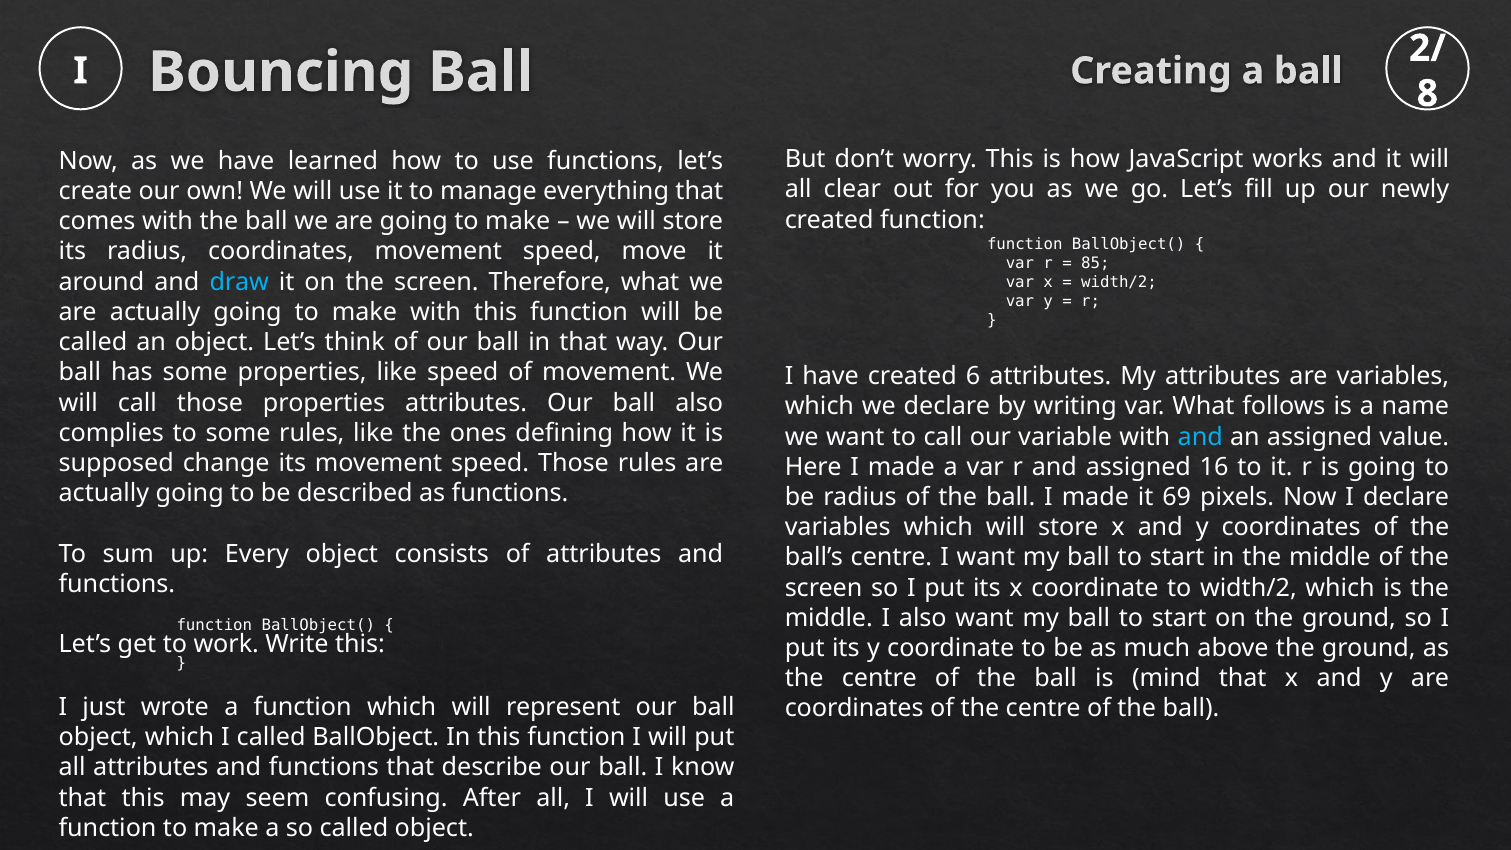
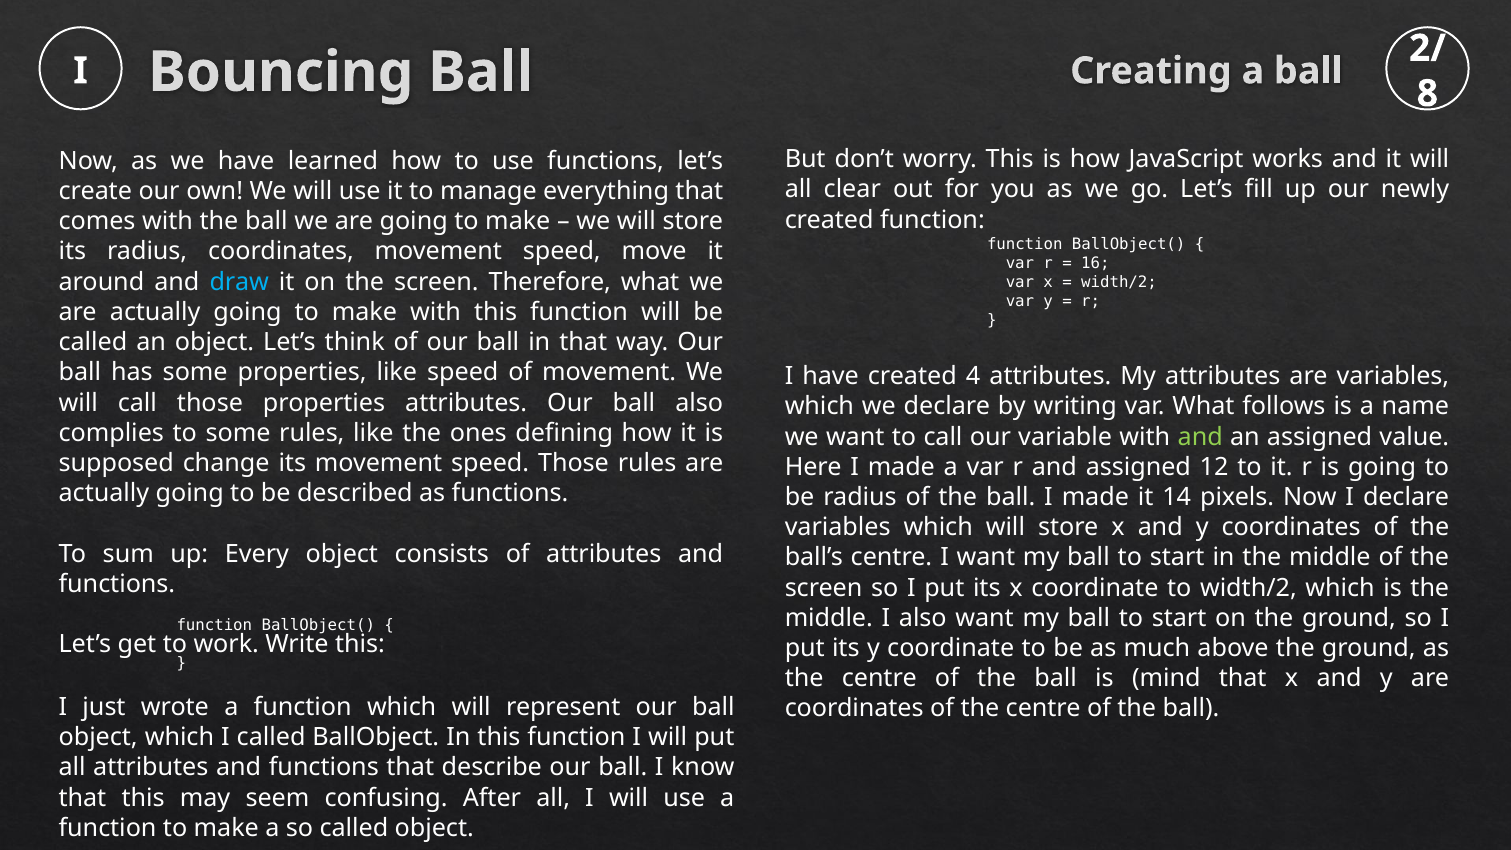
85: 85 -> 16
6: 6 -> 4
and at (1200, 437) colour: light blue -> light green
16: 16 -> 12
69: 69 -> 14
